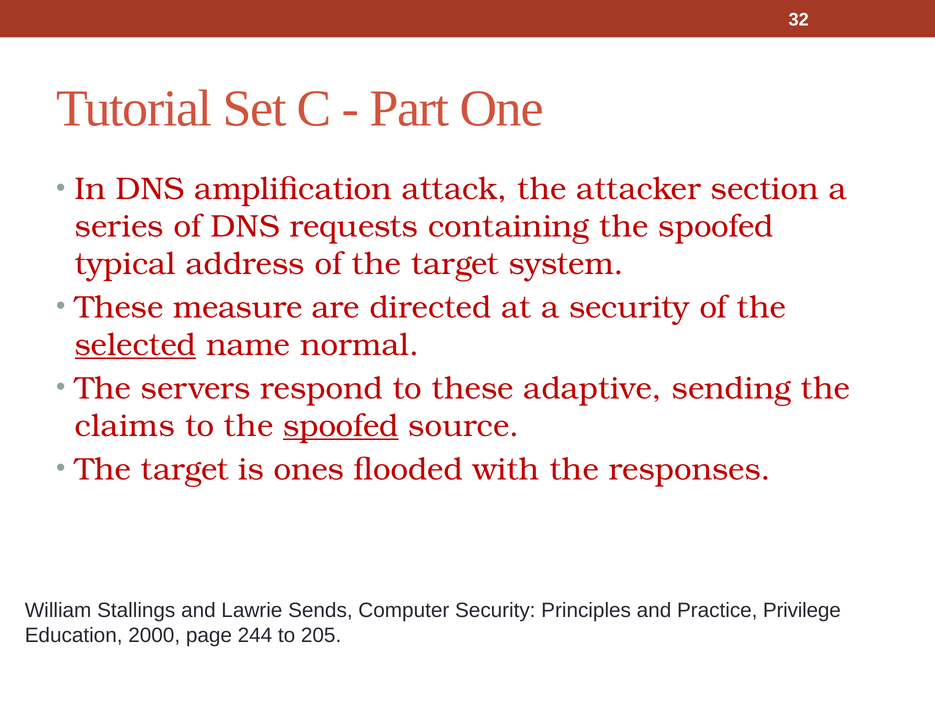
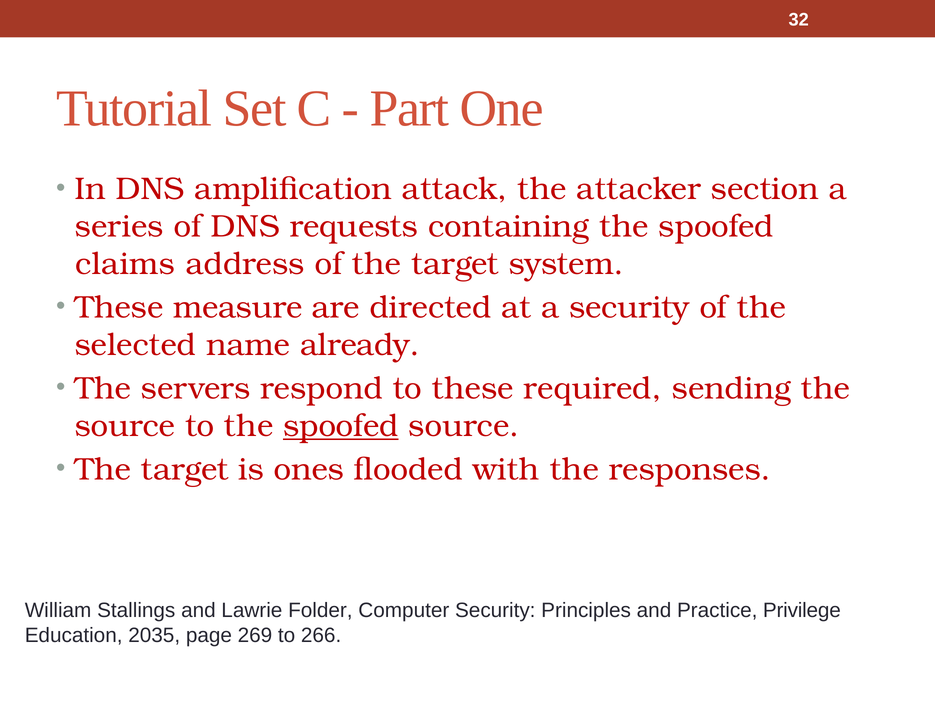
typical: typical -> claims
selected underline: present -> none
normal: normal -> already
adaptive: adaptive -> required
claims at (125, 426): claims -> source
Sends: Sends -> Folder
2000: 2000 -> 2035
244: 244 -> 269
205: 205 -> 266
